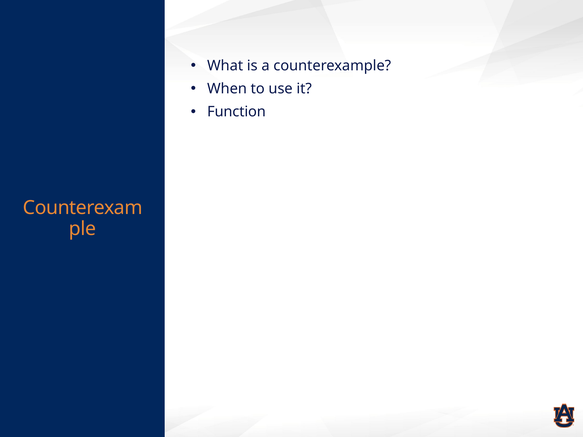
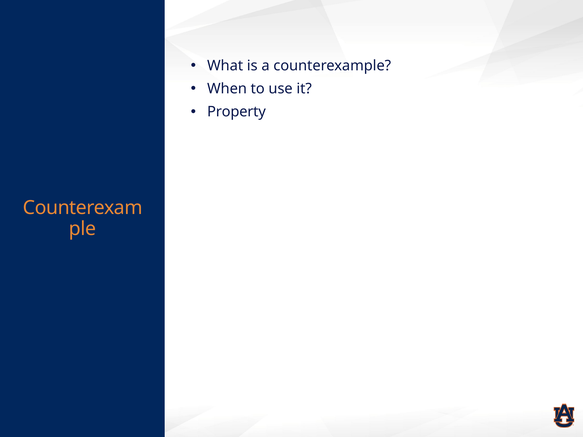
Function: Function -> Property
